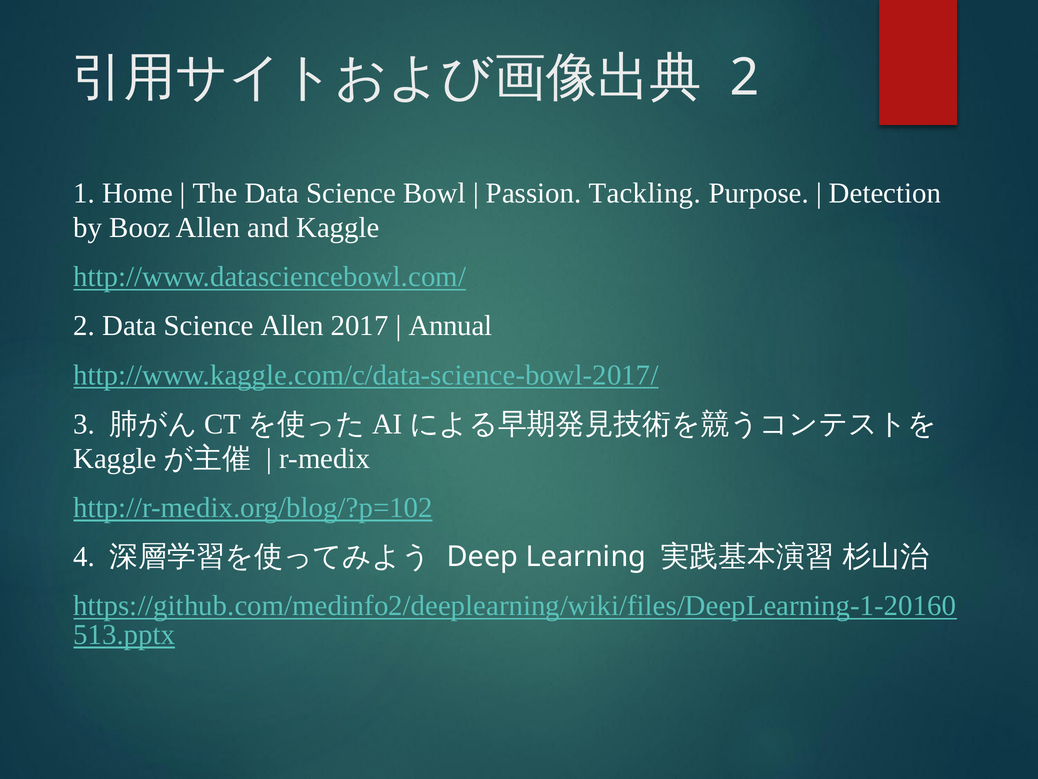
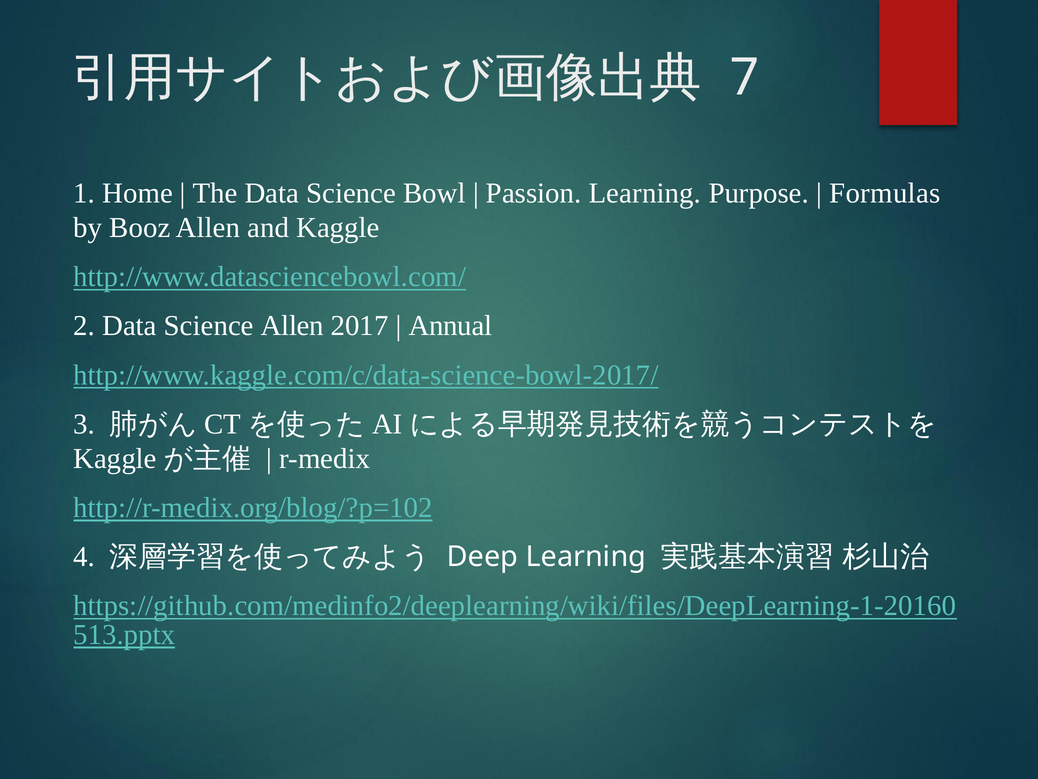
2 at (745, 78): 2 -> 7
Passion Tackling: Tackling -> Learning
Detection: Detection -> Formulas
